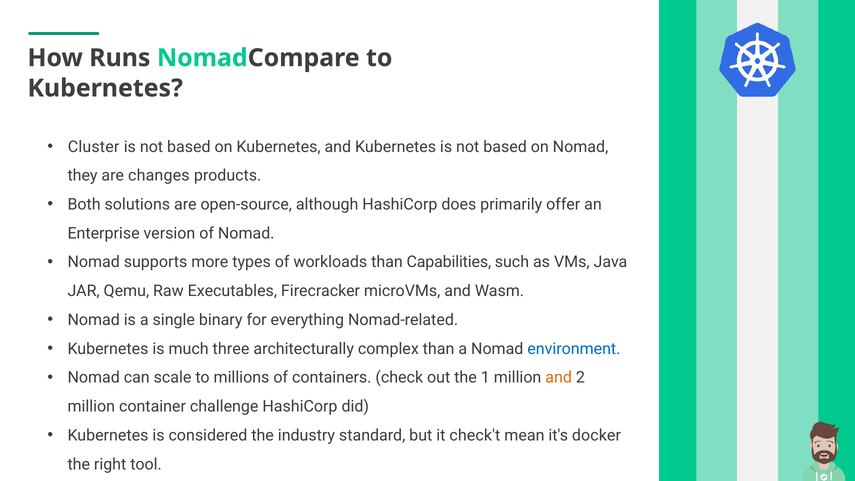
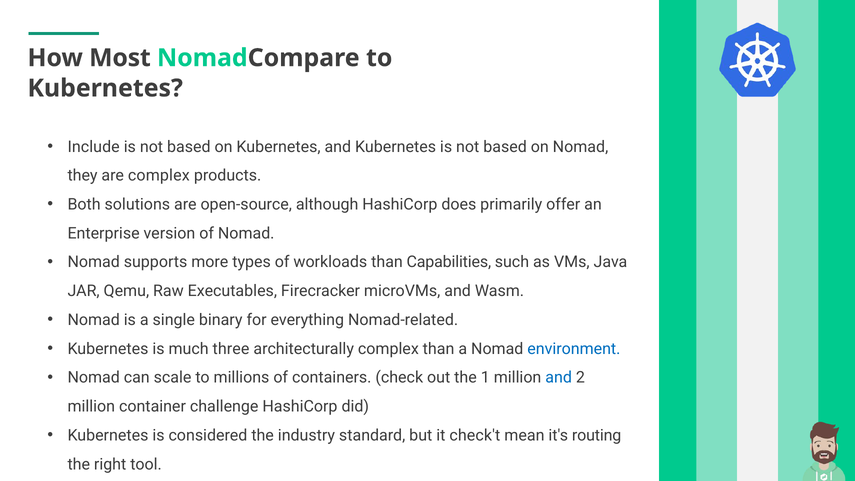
Runs: Runs -> Most
Cluster: Cluster -> Include
are changes: changes -> complex
and at (559, 378) colour: orange -> blue
docker: docker -> routing
